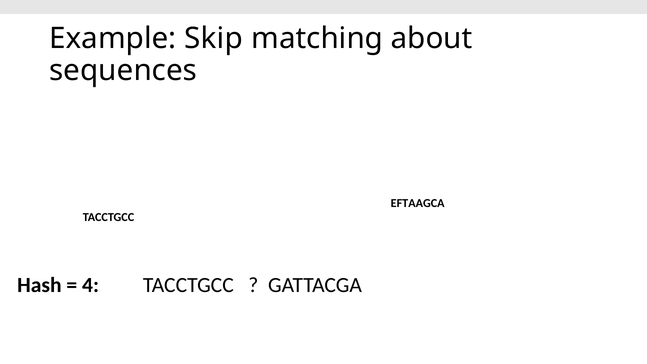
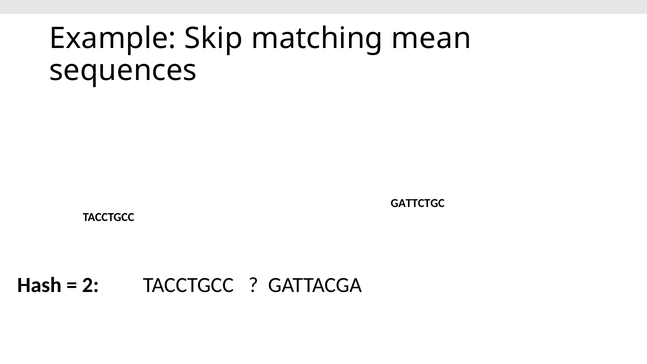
about: about -> mean
EFTAAGCA: EFTAAGCA -> GATTCTGC
4: 4 -> 2
